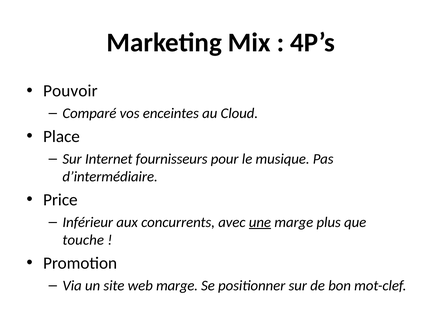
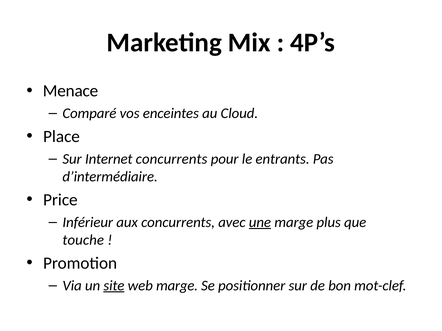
Pouvoir: Pouvoir -> Menace
Internet fournisseurs: fournisseurs -> concurrents
musique: musique -> entrants
site underline: none -> present
